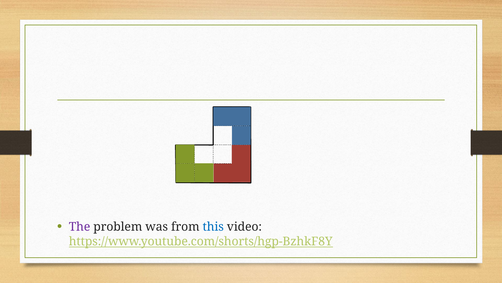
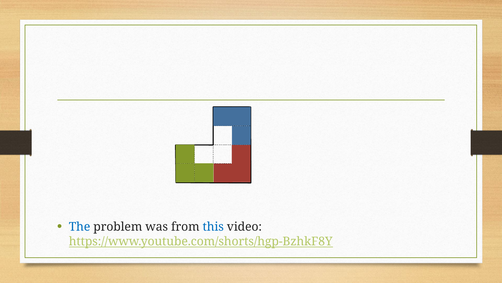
The colour: purple -> blue
